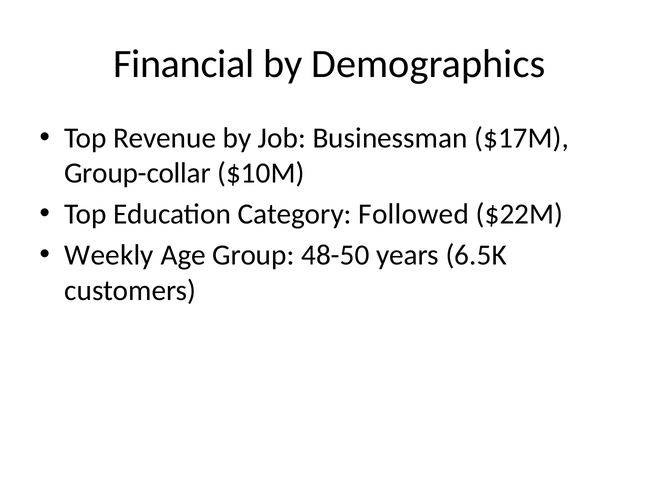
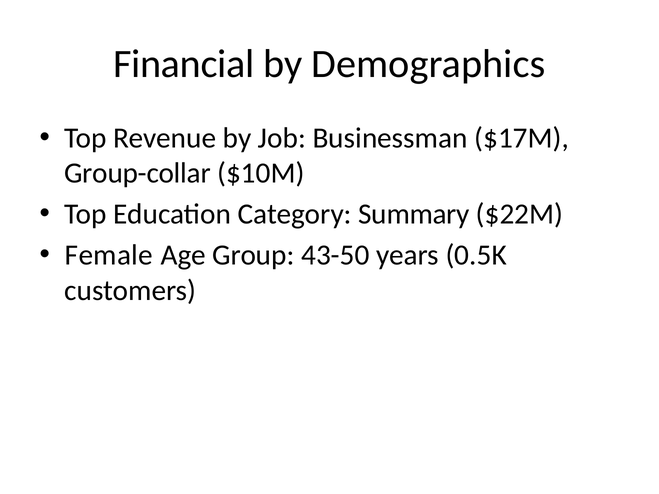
Followed: Followed -> Summary
Weekly: Weekly -> Female
48-50: 48-50 -> 43-50
6.5K: 6.5K -> 0.5K
